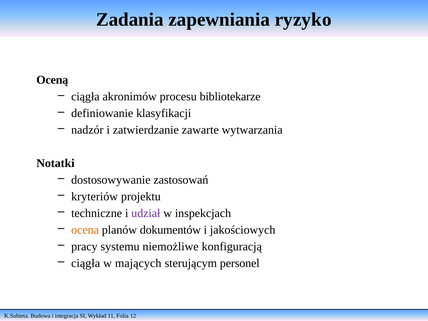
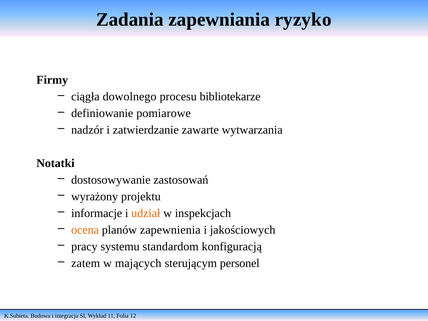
Oceną: Oceną -> Firmy
akronimów: akronimów -> dowolnego
klasyfikacji: klasyfikacji -> pomiarowe
kryteriów: kryteriów -> wyrażony
techniczne: techniczne -> informacje
udział colour: purple -> orange
dokumentów: dokumentów -> zapewnienia
niemożliwe: niemożliwe -> standardom
ciągła at (86, 263): ciągła -> zatem
